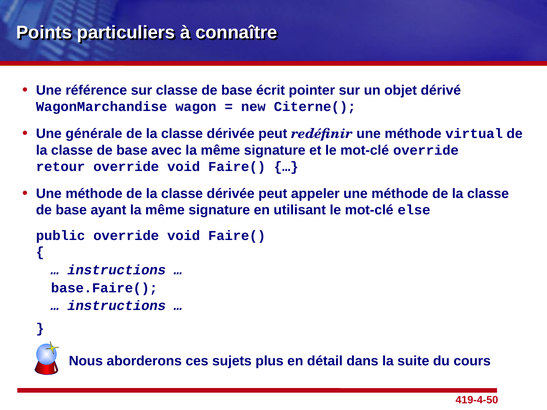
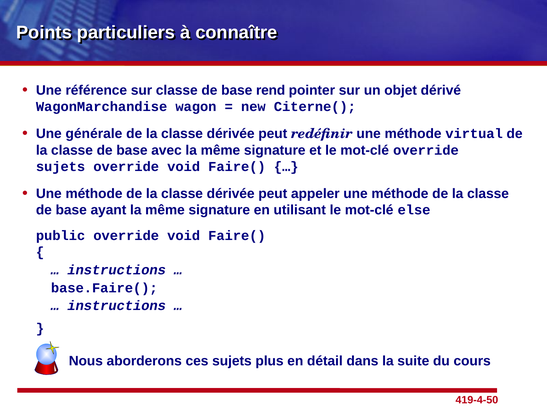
écrit: écrit -> rend
retour at (61, 167): retour -> sujets
